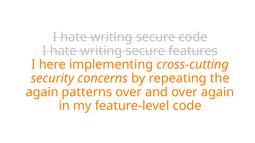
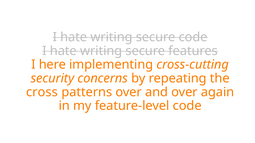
again at (42, 92): again -> cross
